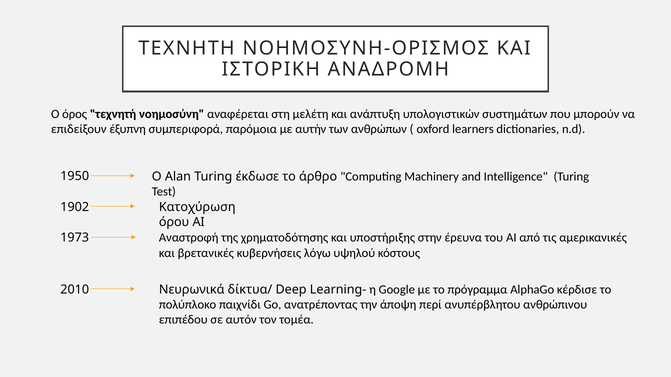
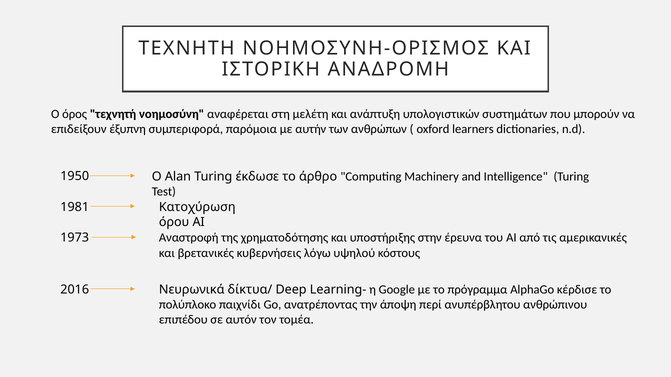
1902: 1902 -> 1981
2010: 2010 -> 2016
